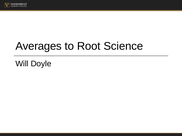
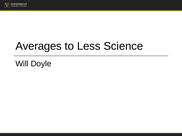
Root: Root -> Less
